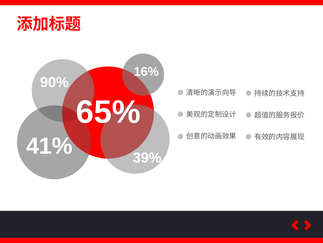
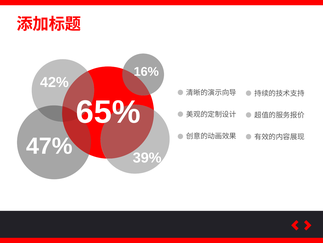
90%: 90% -> 42%
41%: 41% -> 47%
